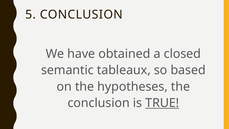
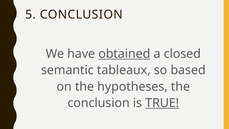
obtained underline: none -> present
